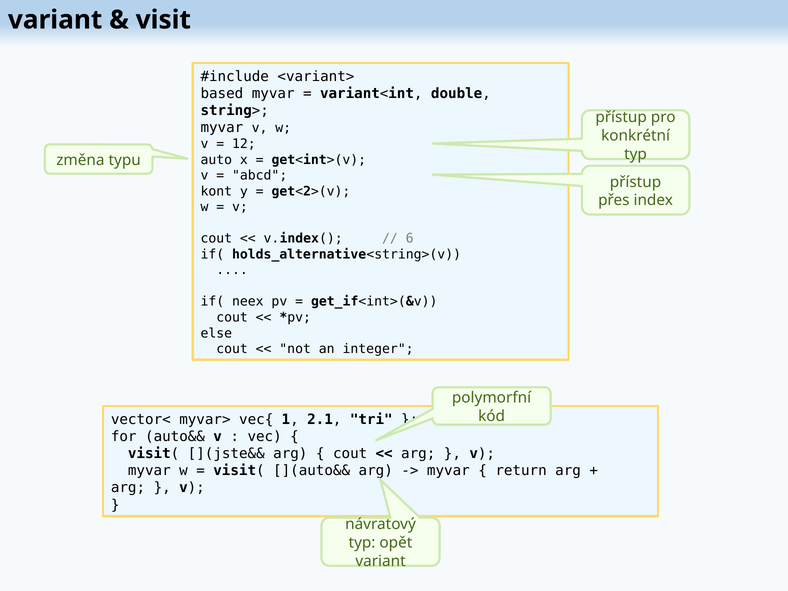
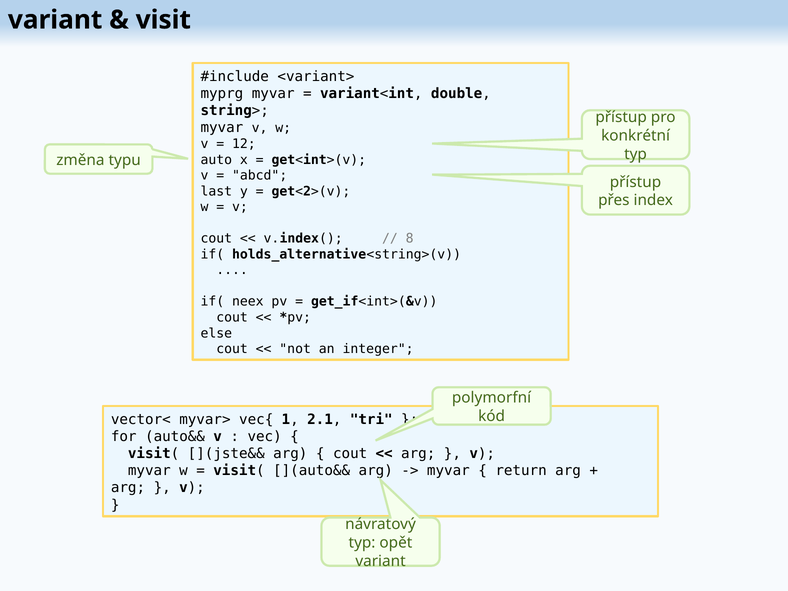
based: based -> myprg
kont: kont -> last
6: 6 -> 8
